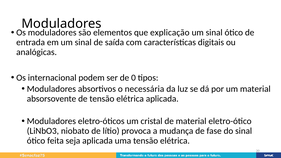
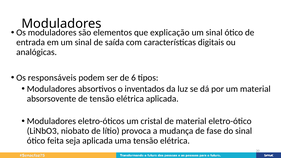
internacional: internacional -> responsáveis
0: 0 -> 6
necessária: necessária -> inventados
